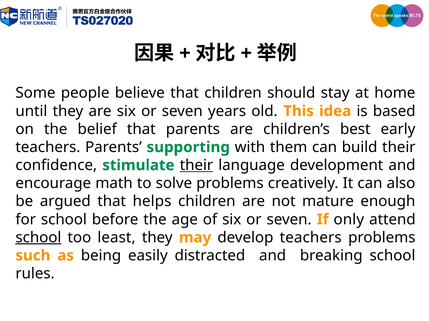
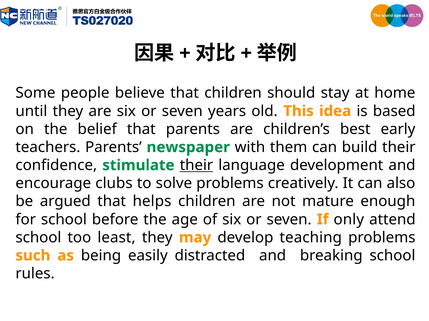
supporting: supporting -> newspaper
math: math -> clubs
school at (38, 238) underline: present -> none
develop teachers: teachers -> teaching
